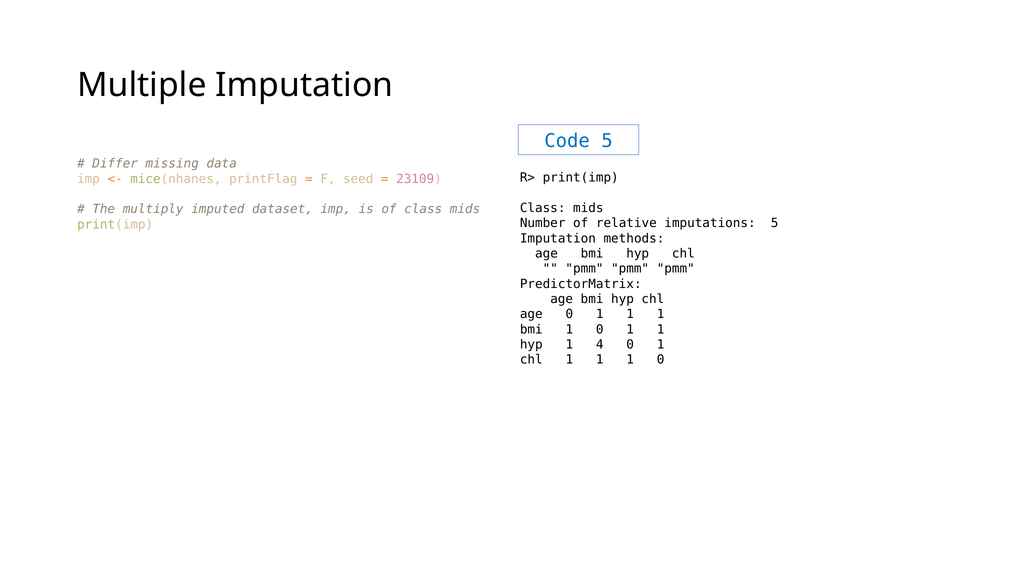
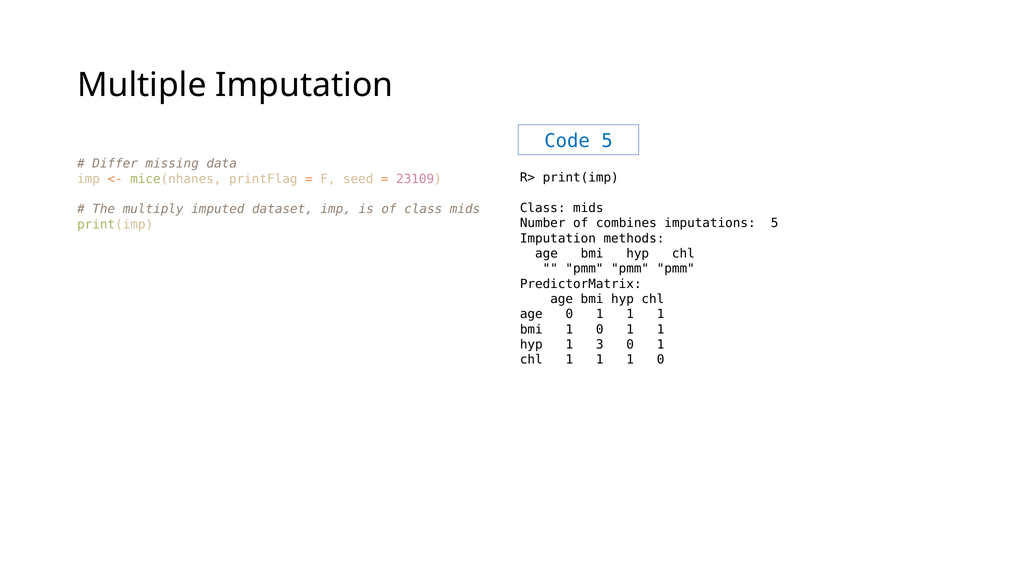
relative: relative -> combines
4: 4 -> 3
